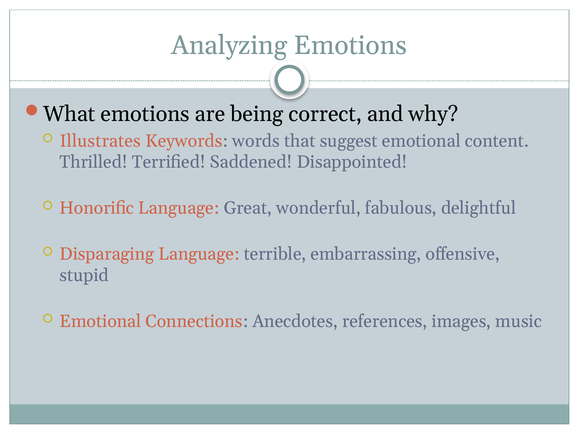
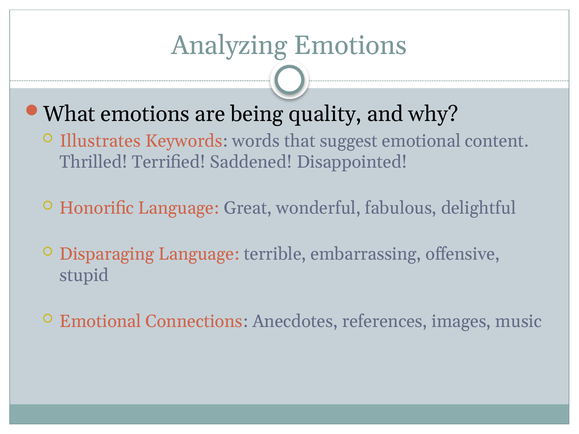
correct: correct -> quality
